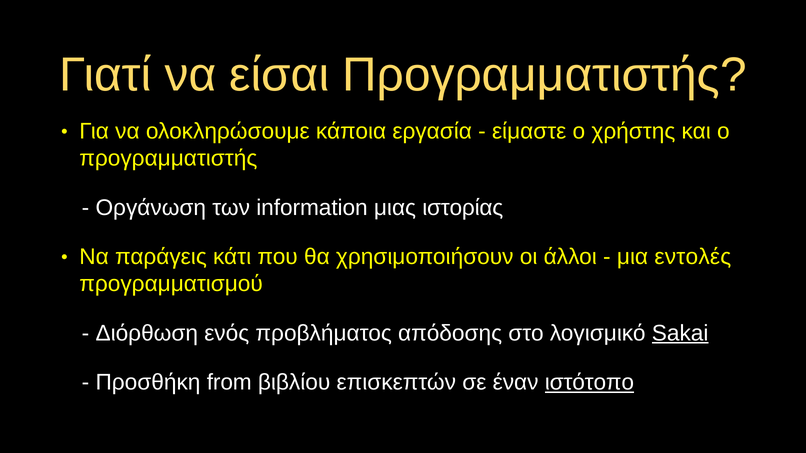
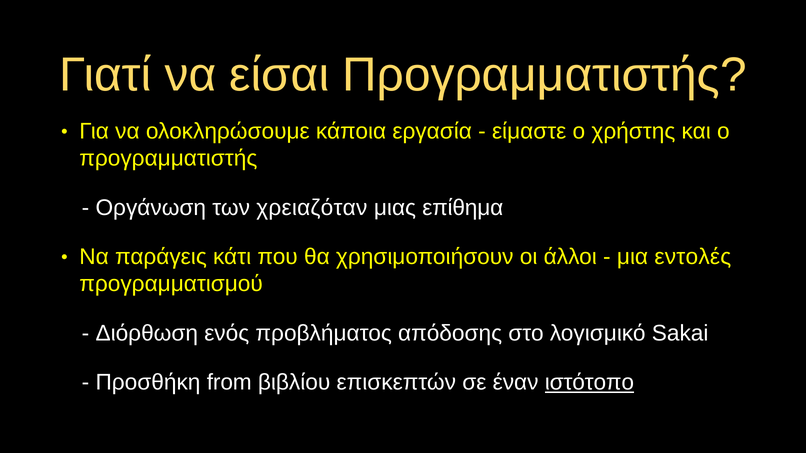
information: information -> χρειαζόταν
ιστορίας: ιστορίας -> επίθημα
Sakai underline: present -> none
